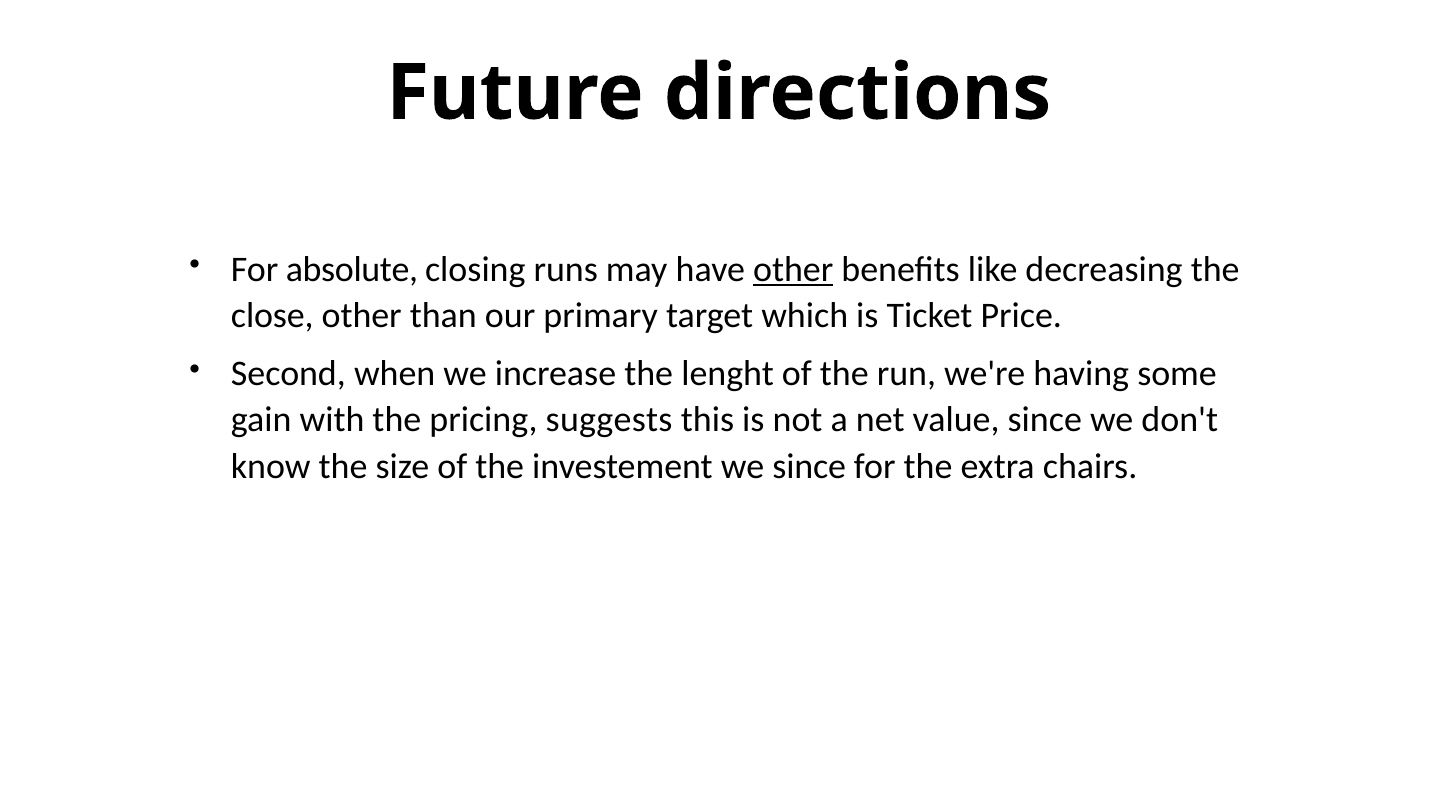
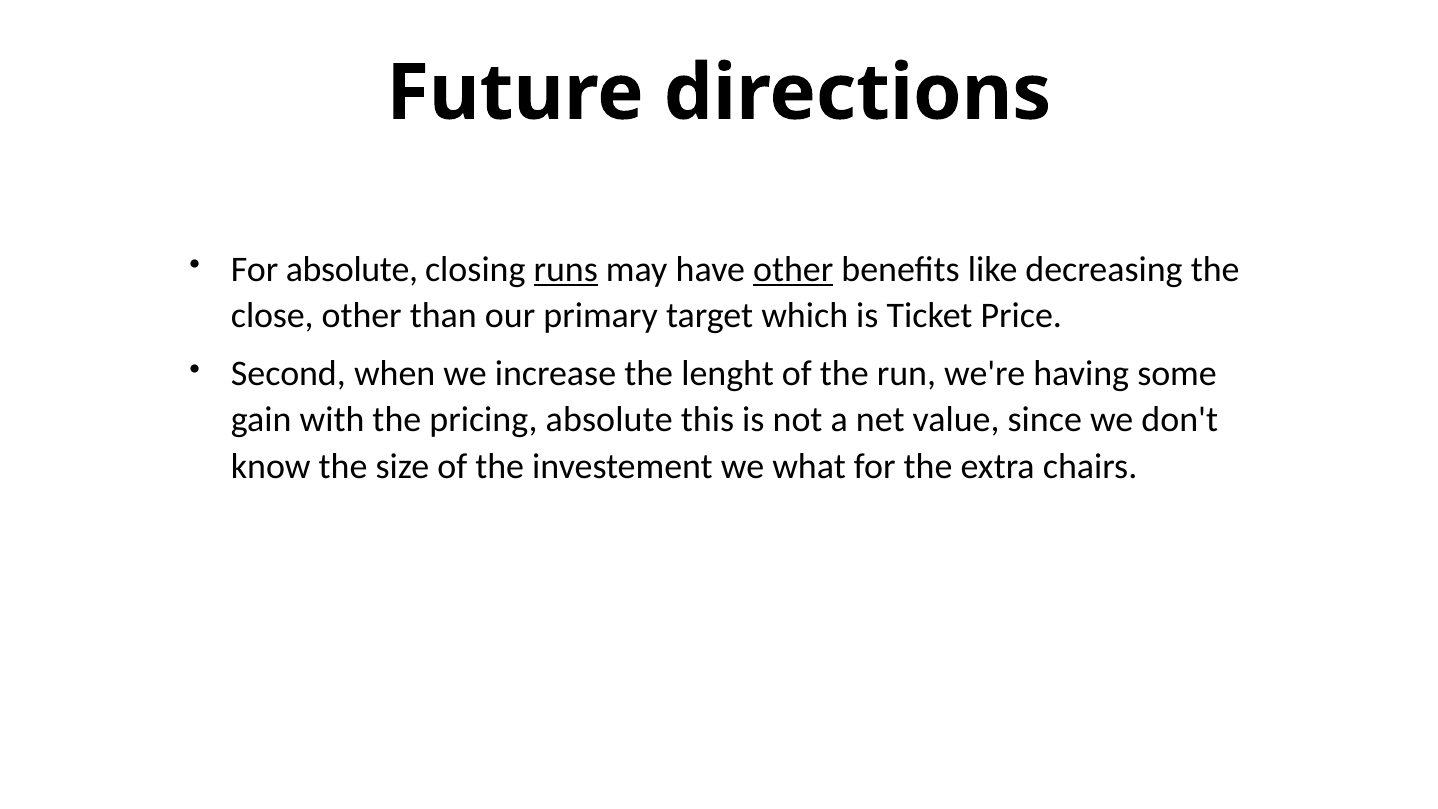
runs underline: none -> present
pricing suggests: suggests -> absolute
we since: since -> what
